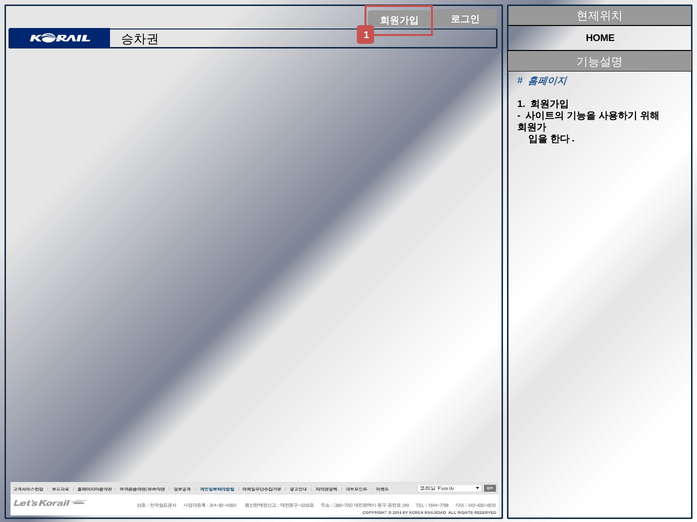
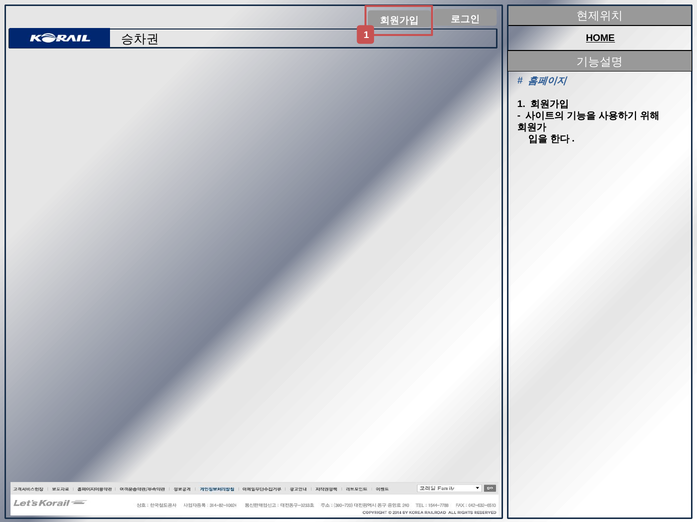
HOME underline: none -> present
